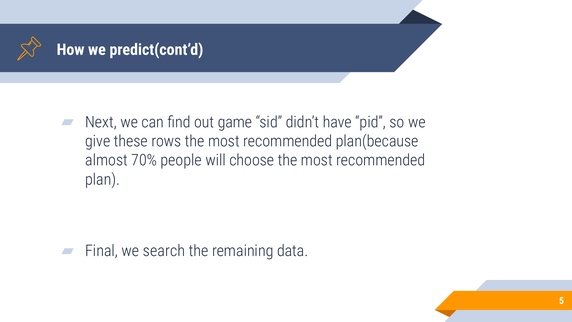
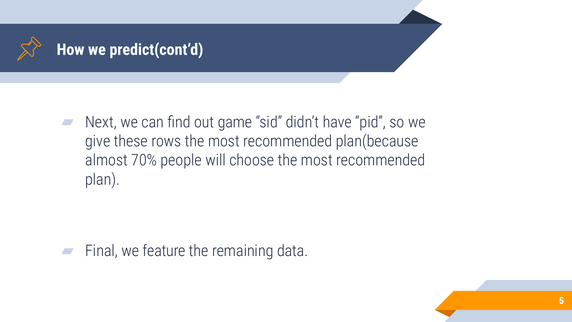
search: search -> feature
